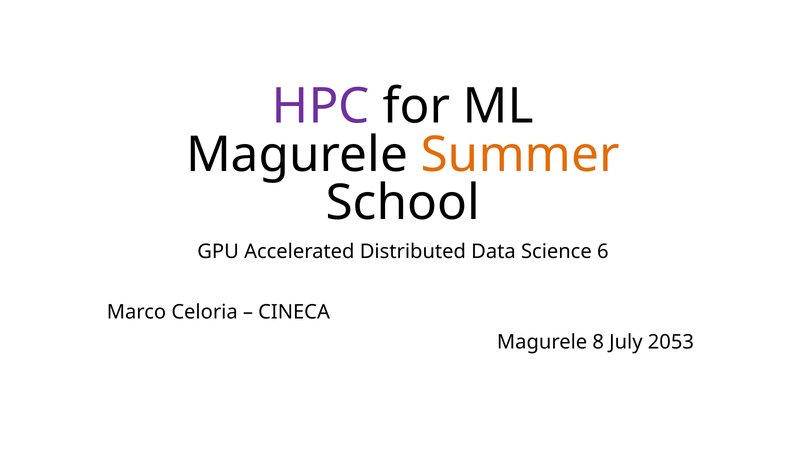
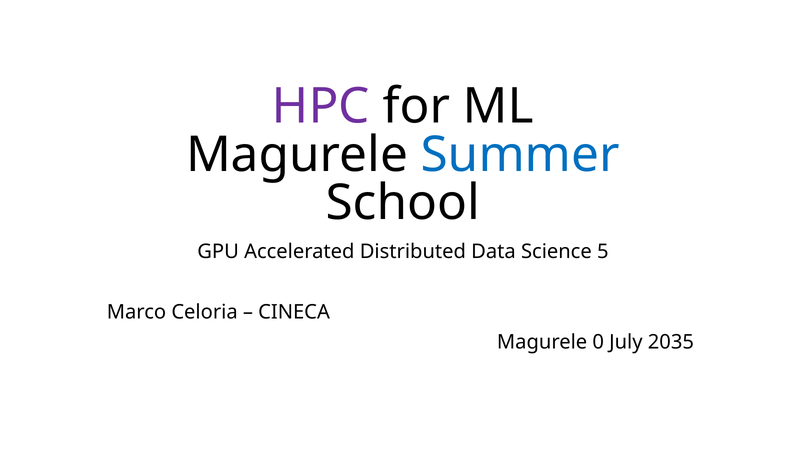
Summer colour: orange -> blue
6: 6 -> 5
8: 8 -> 0
2053: 2053 -> 2035
